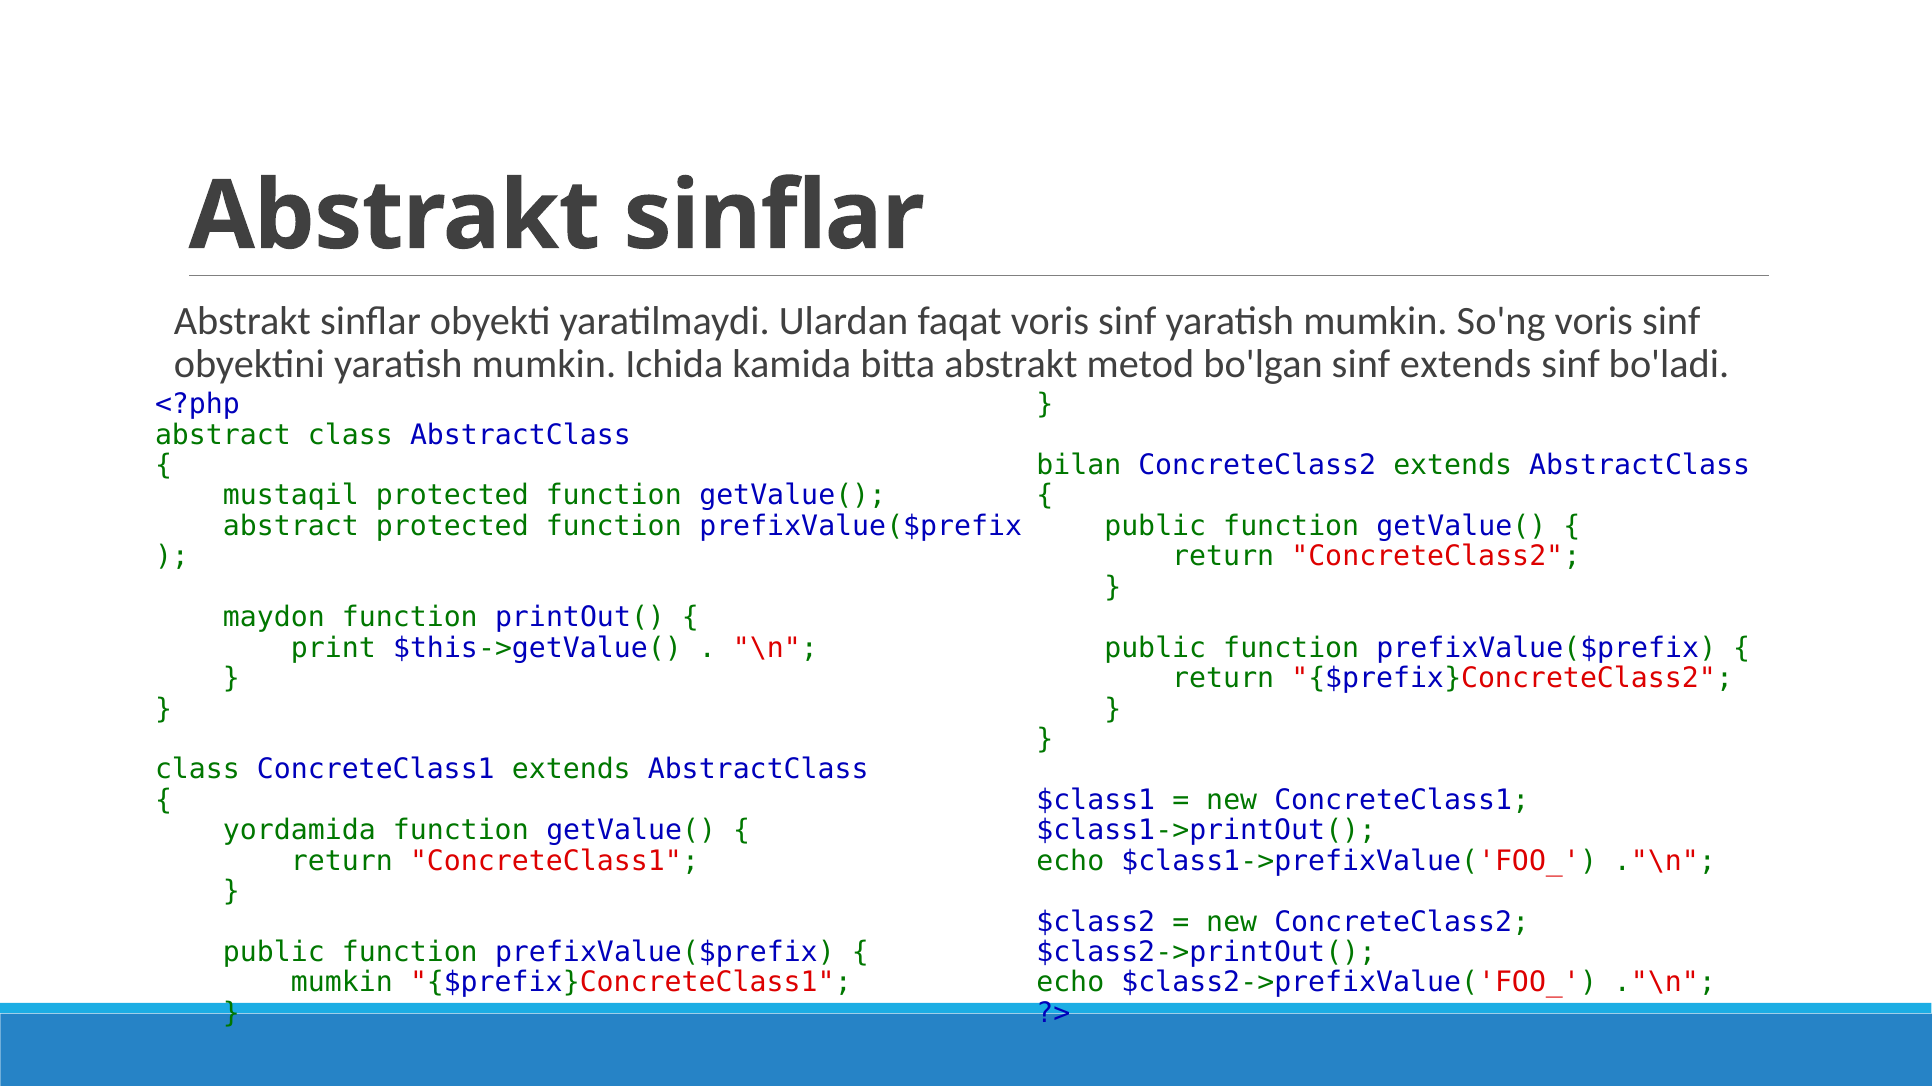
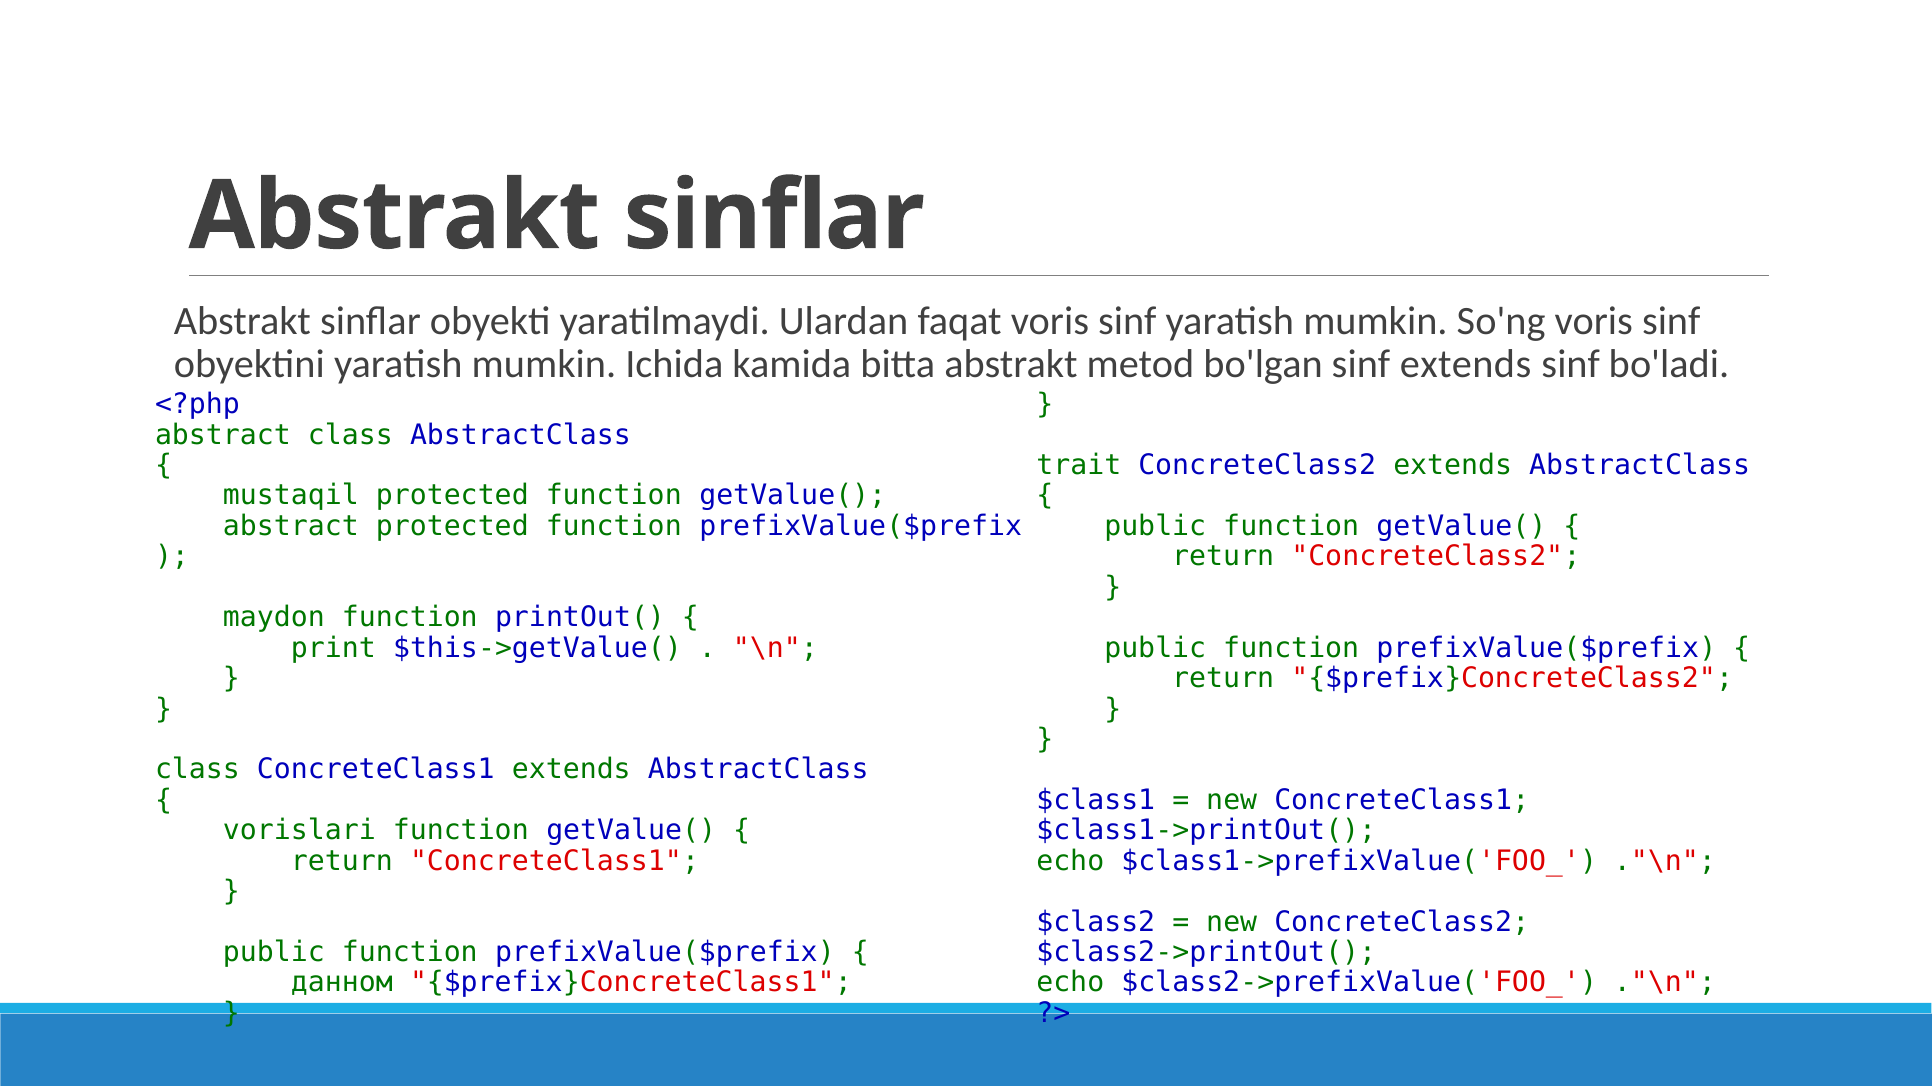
bilan: bilan -> trait
yordamida: yordamida -> vorislari
mumkin at (342, 983): mumkin -> данном
